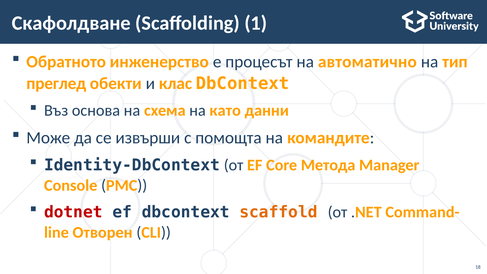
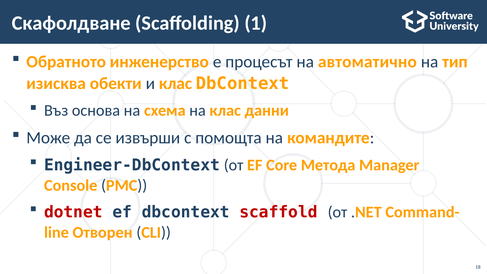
преглед: преглед -> изисква
на като: като -> клас
Identity-DbContext: Identity-DbContext -> Engineer-DbContext
scaffold colour: orange -> red
